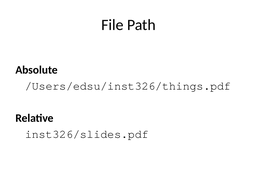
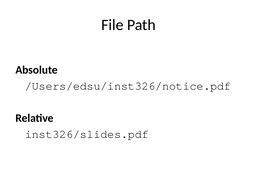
/Users/edsu/inst326/things.pdf: /Users/edsu/inst326/things.pdf -> /Users/edsu/inst326/notice.pdf
